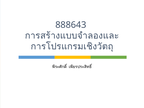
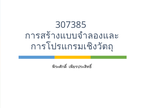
888643: 888643 -> 307385
